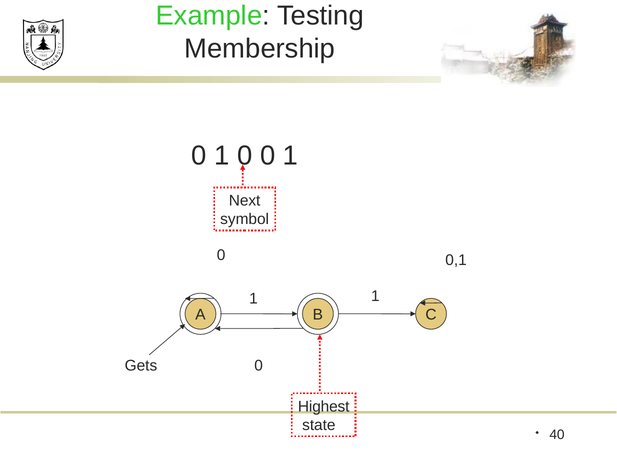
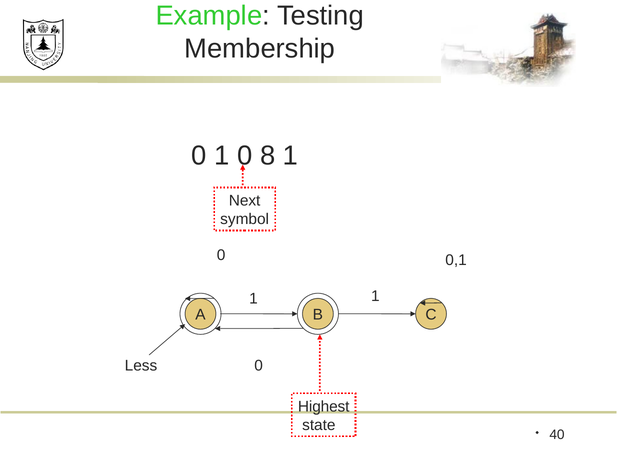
0 0: 0 -> 8
Gets: Gets -> Less
